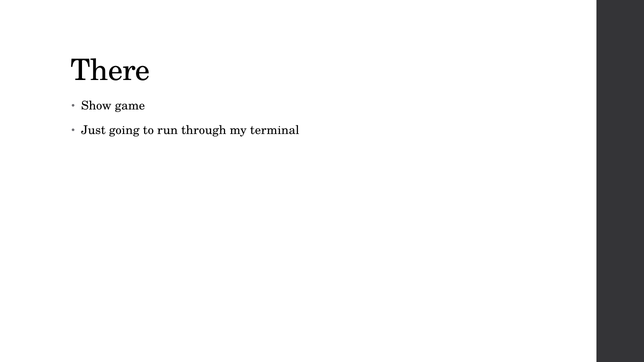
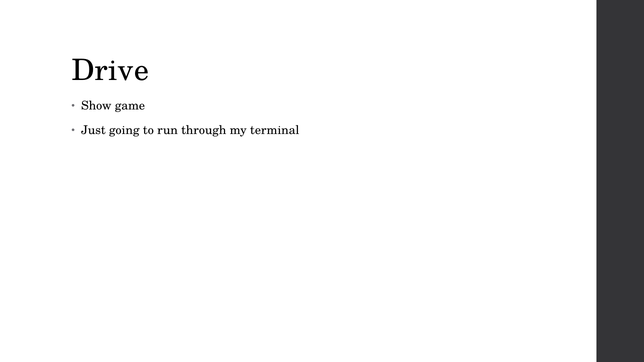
There: There -> Drive
